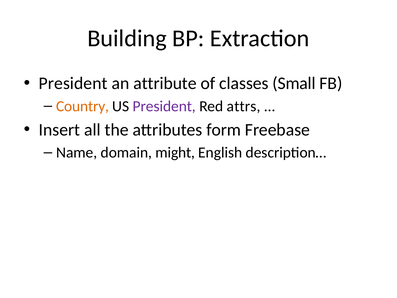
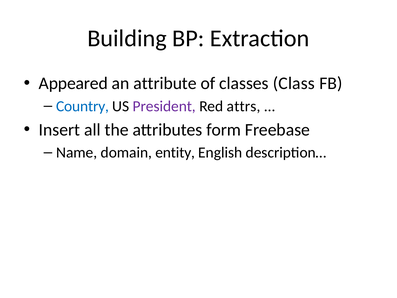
President at (73, 83): President -> Appeared
Small: Small -> Class
Country colour: orange -> blue
might: might -> entity
